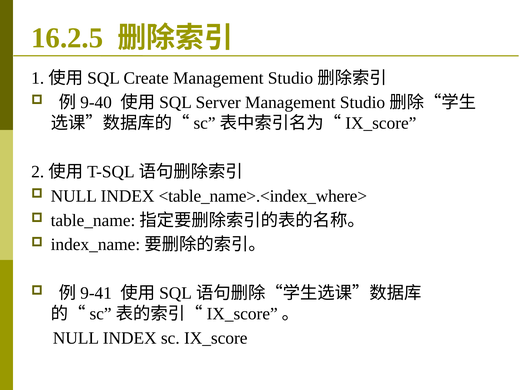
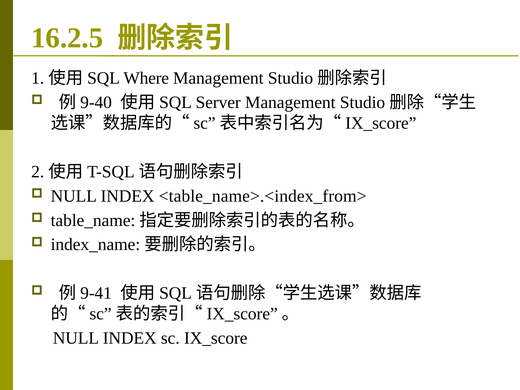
Create: Create -> Where
<table_name>.<index_where>: <table_name>.<index_where> -> <table_name>.<index_from>
